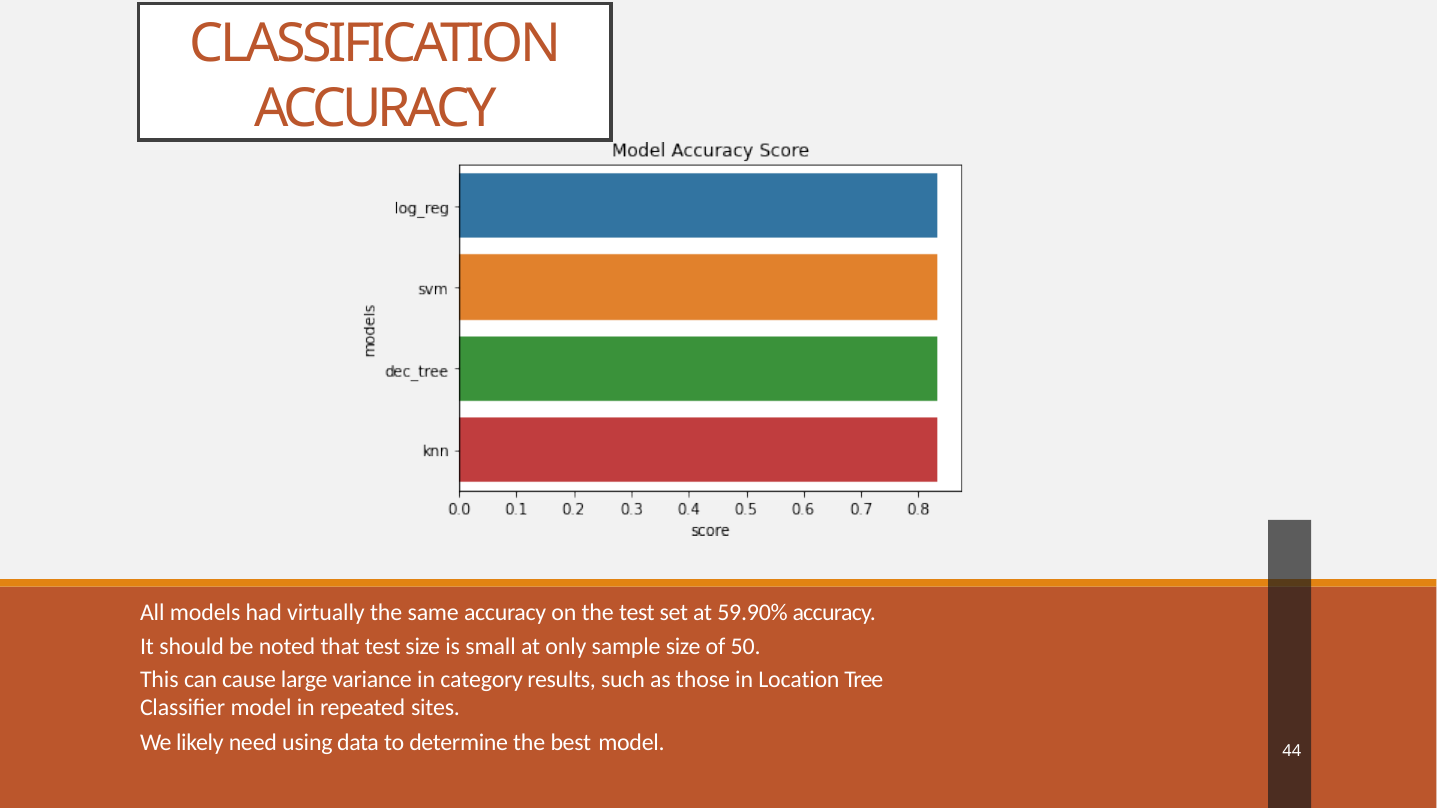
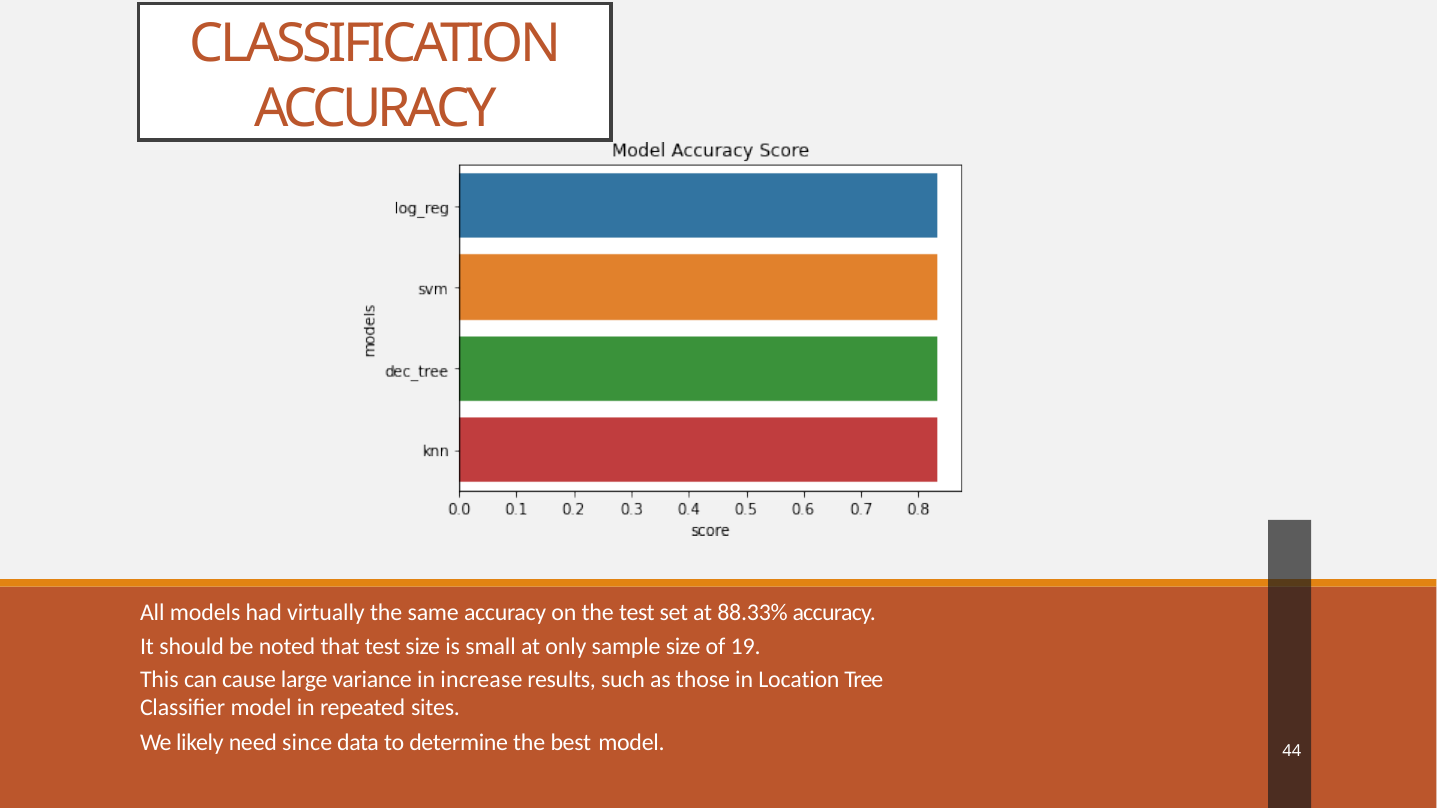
59.90%: 59.90% -> 88.33%
50: 50 -> 19
category: category -> increase
using: using -> since
